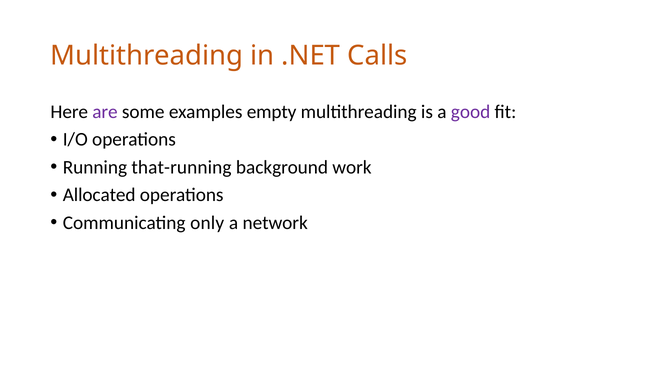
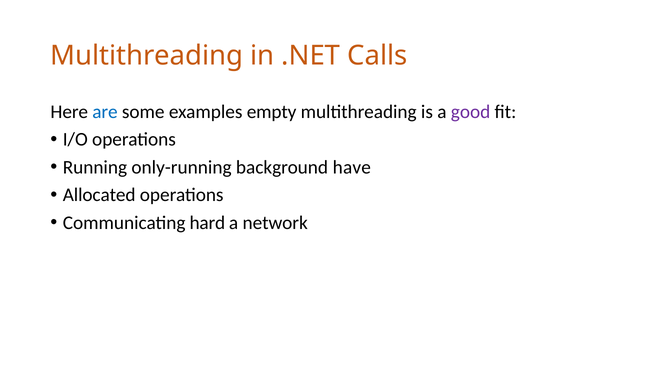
are colour: purple -> blue
that-running: that-running -> only-running
work: work -> have
only: only -> hard
